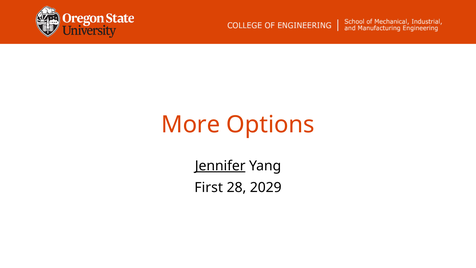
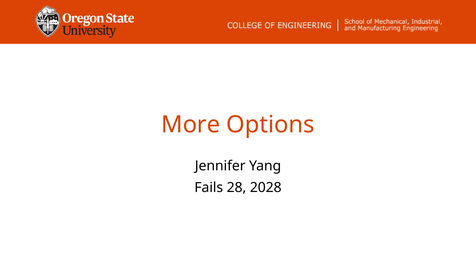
Jennifer underline: present -> none
First: First -> Fails
2029: 2029 -> 2028
